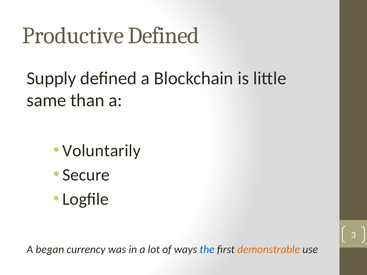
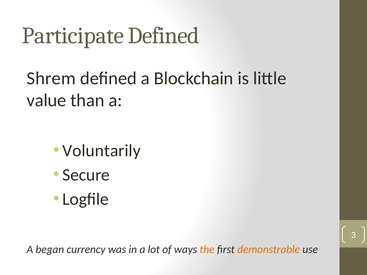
Productive: Productive -> Participate
Supply: Supply -> Shrem
same: same -> value
the colour: blue -> orange
